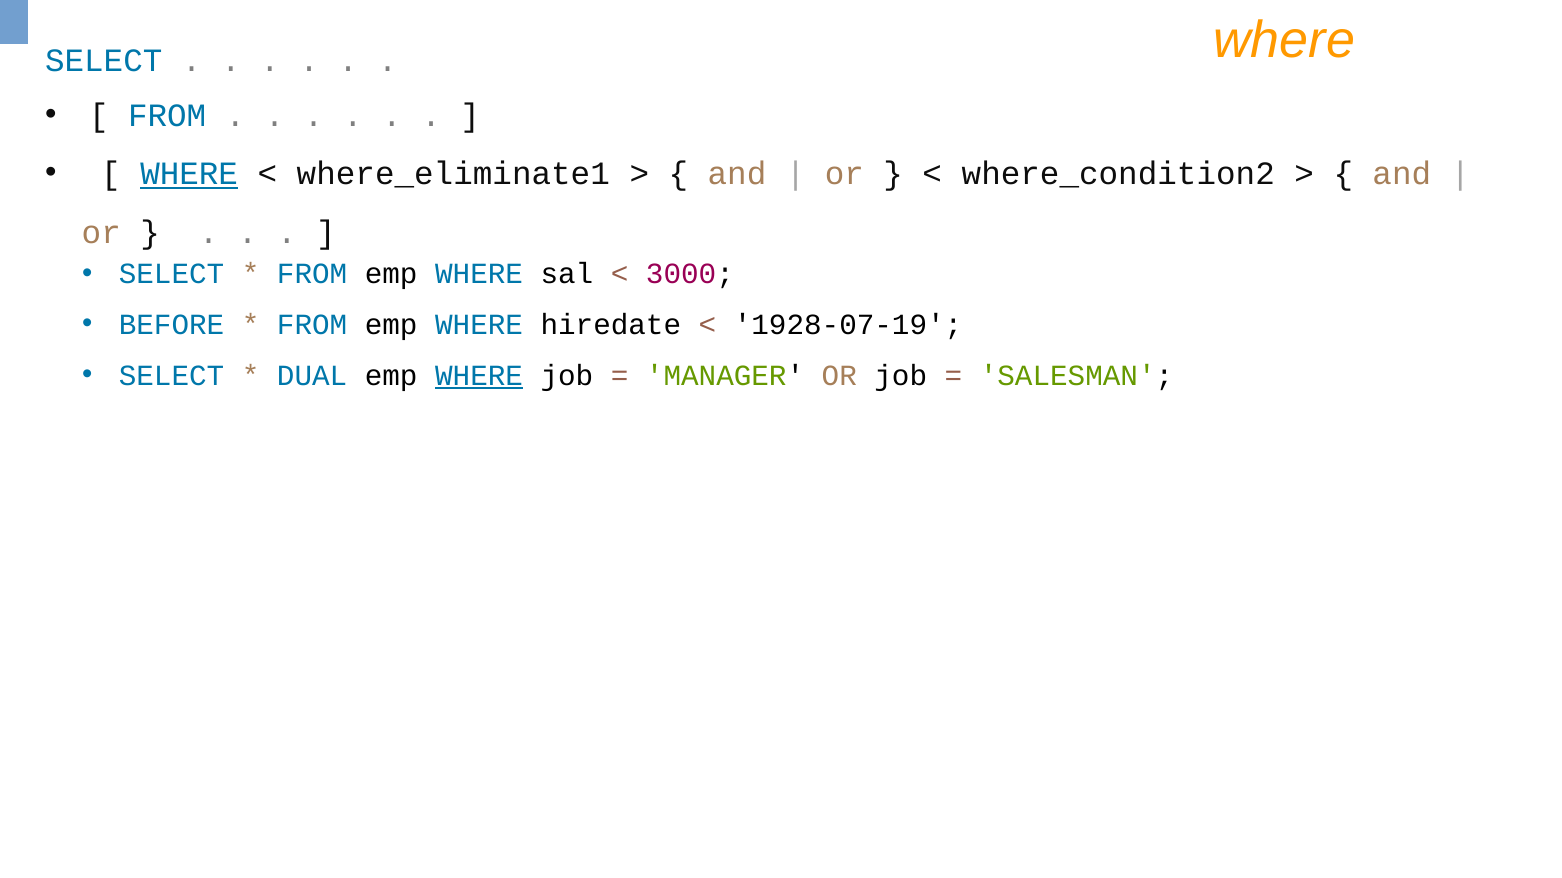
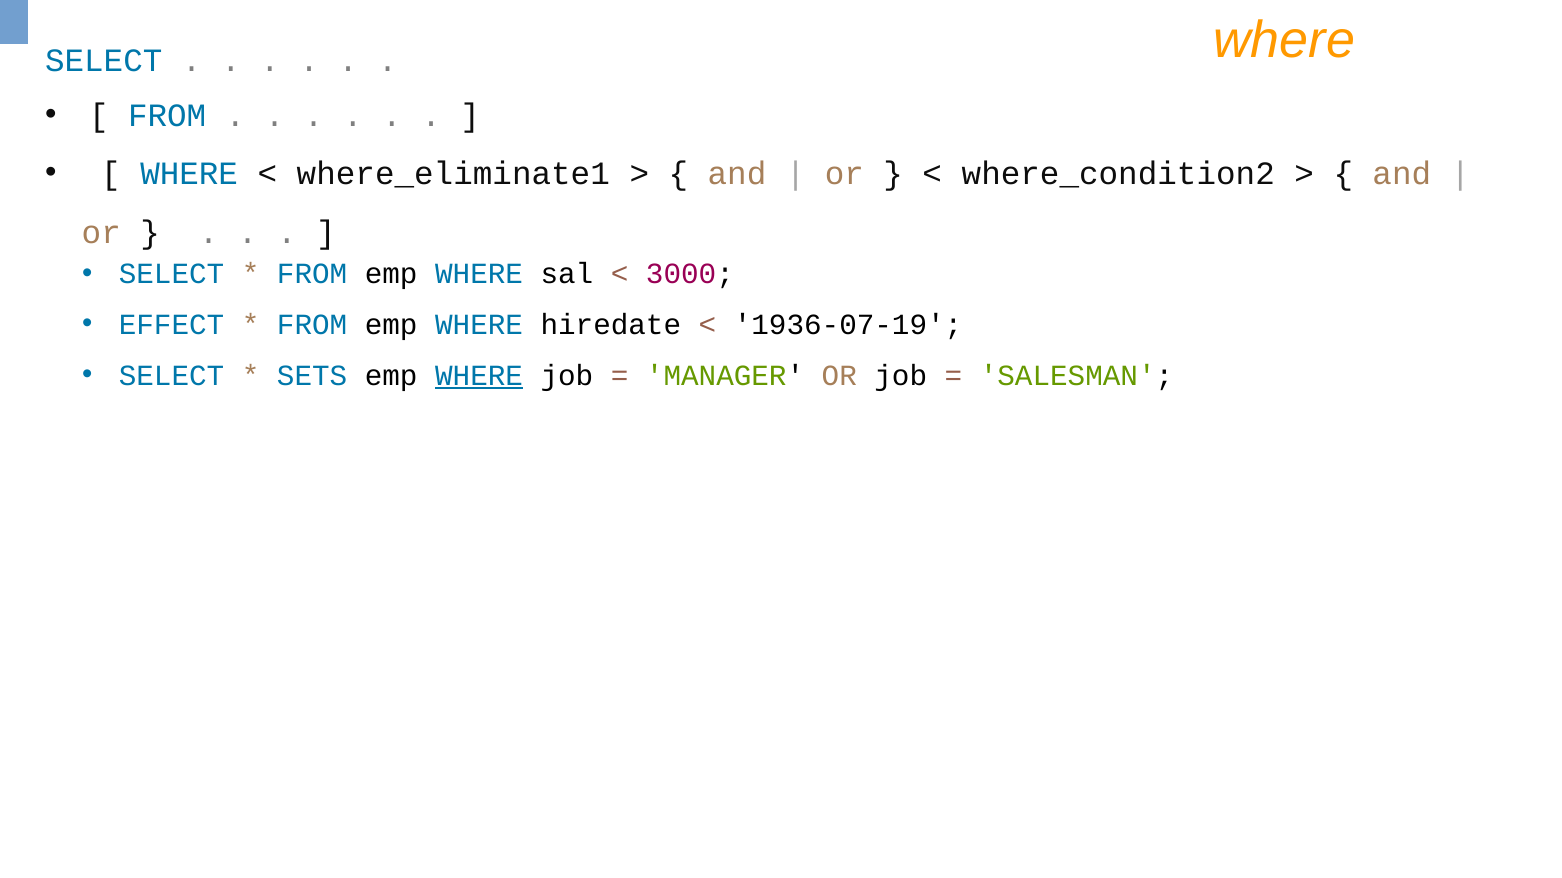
WHERE at (189, 174) underline: present -> none
BEFORE: BEFORE -> EFFECT
1928-07-19: 1928-07-19 -> 1936-07-19
DUAL: DUAL -> SETS
